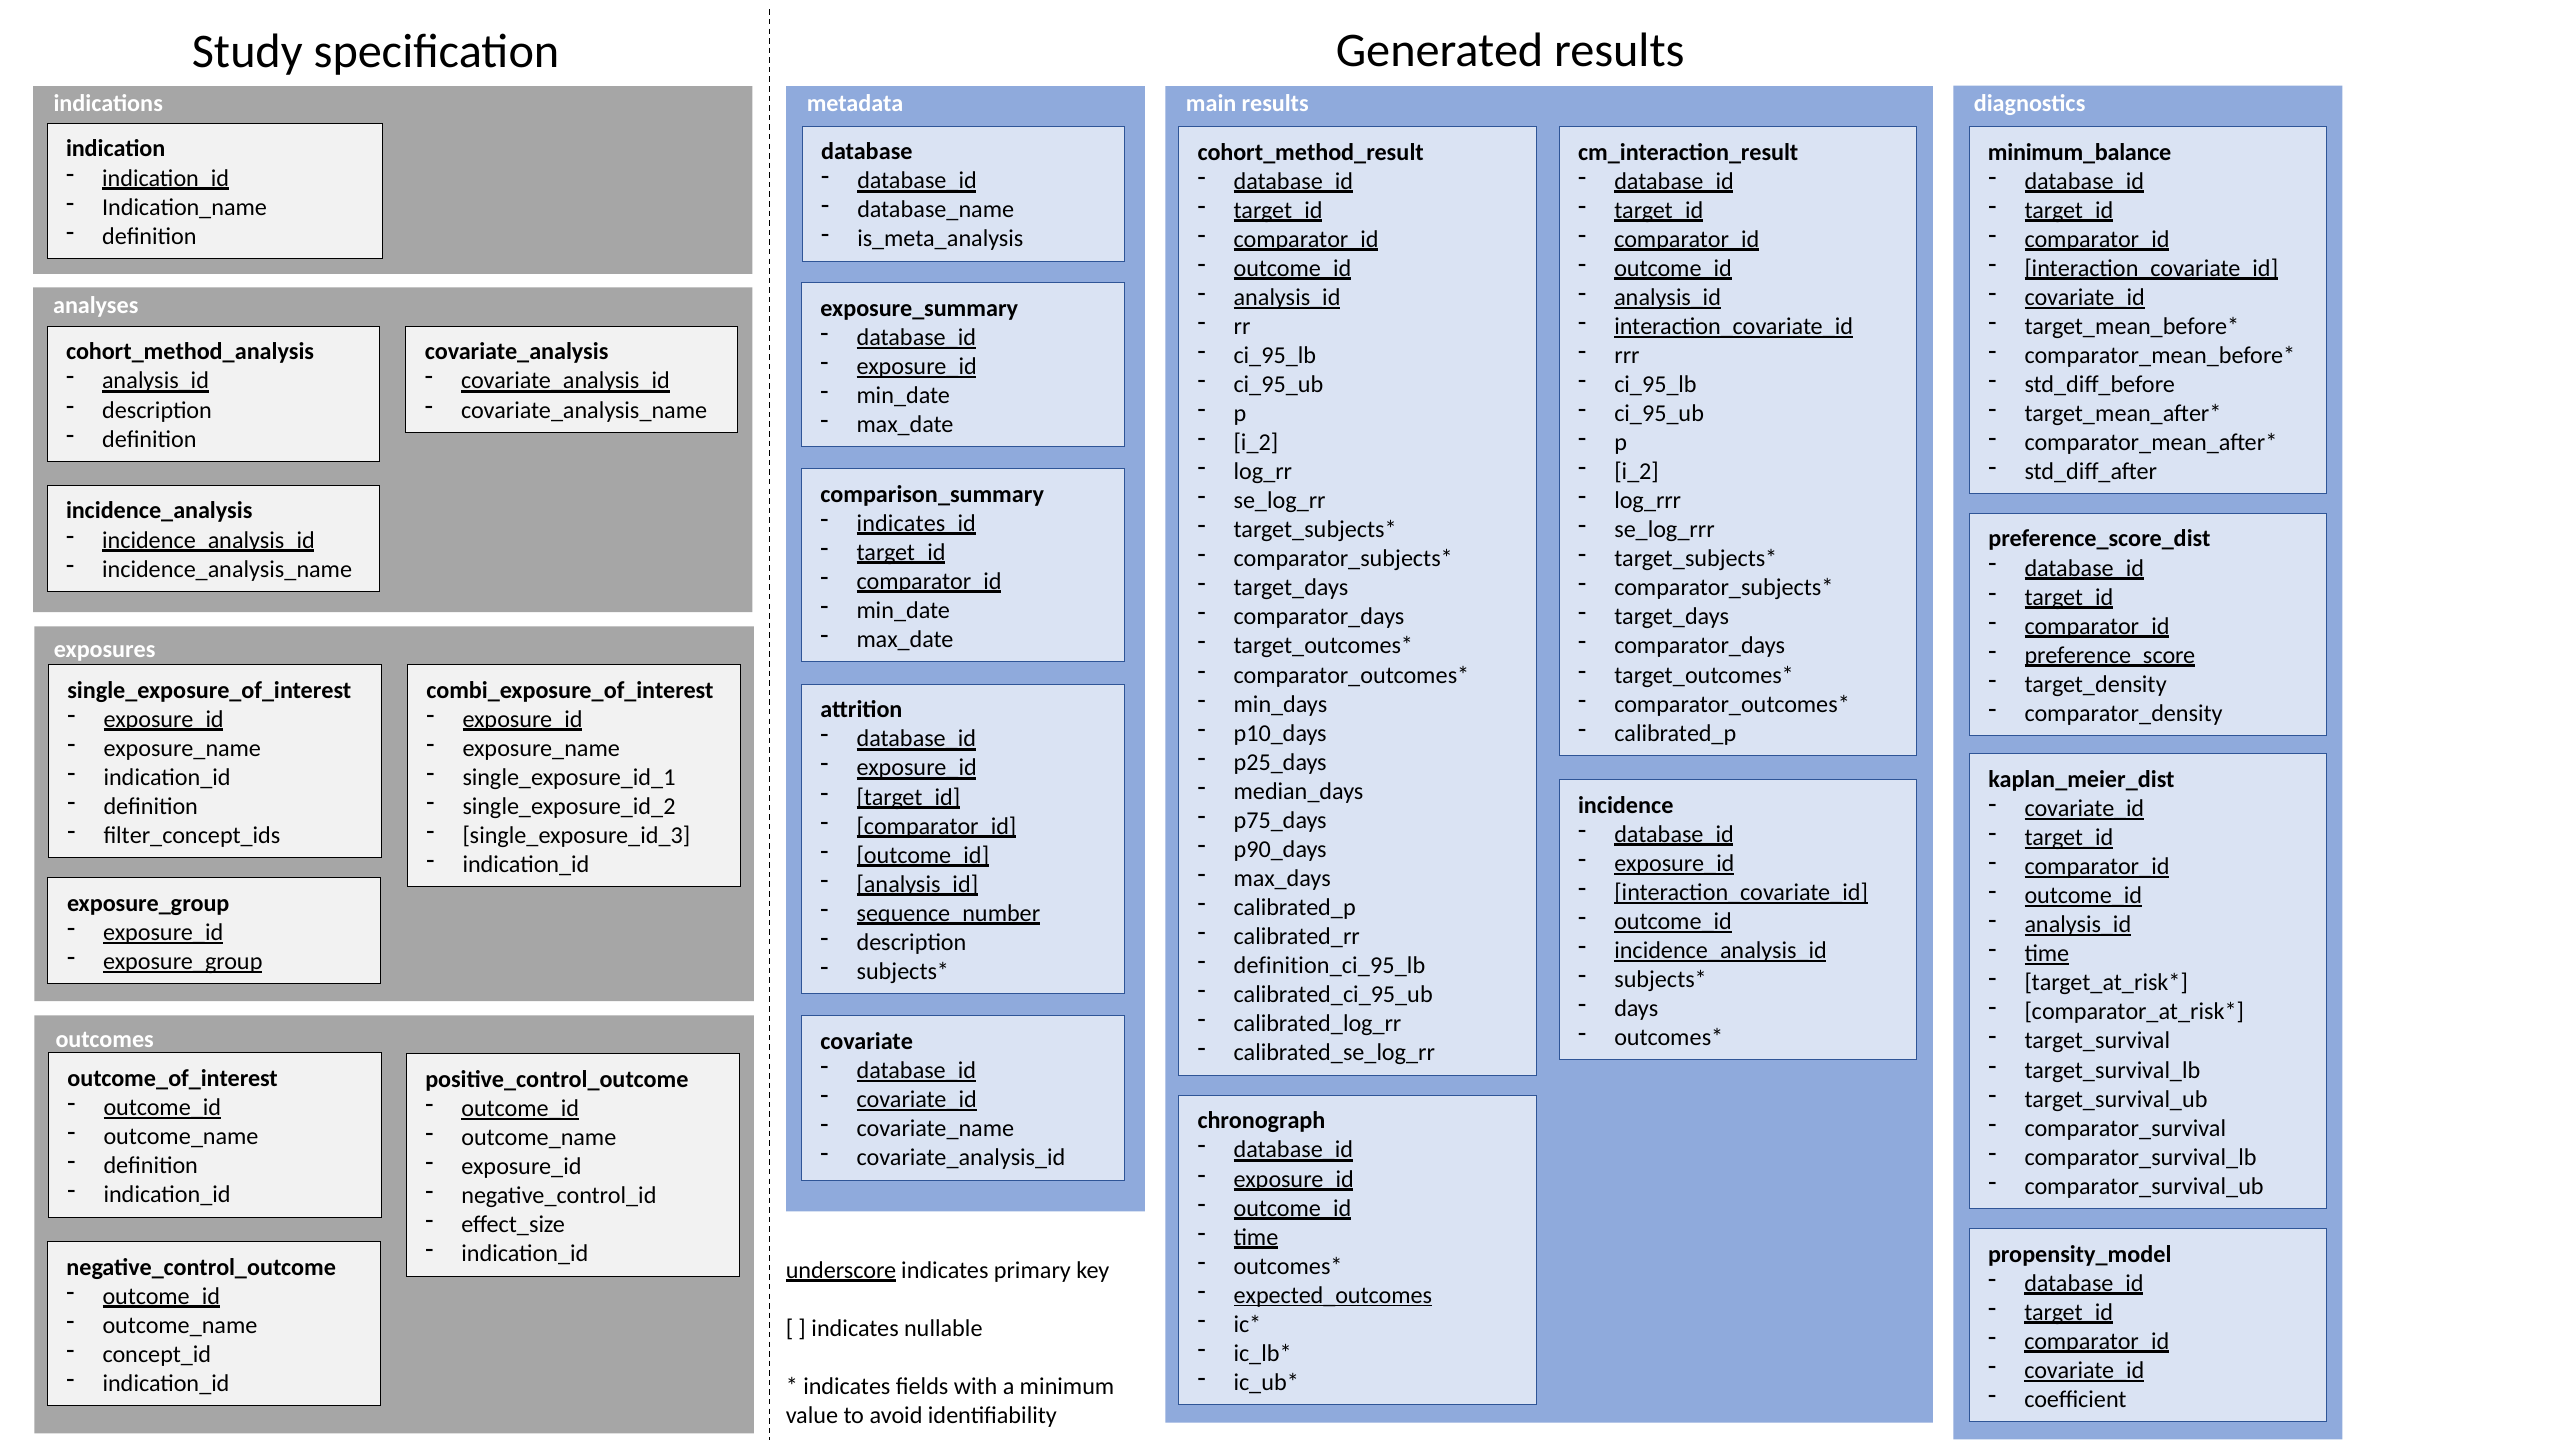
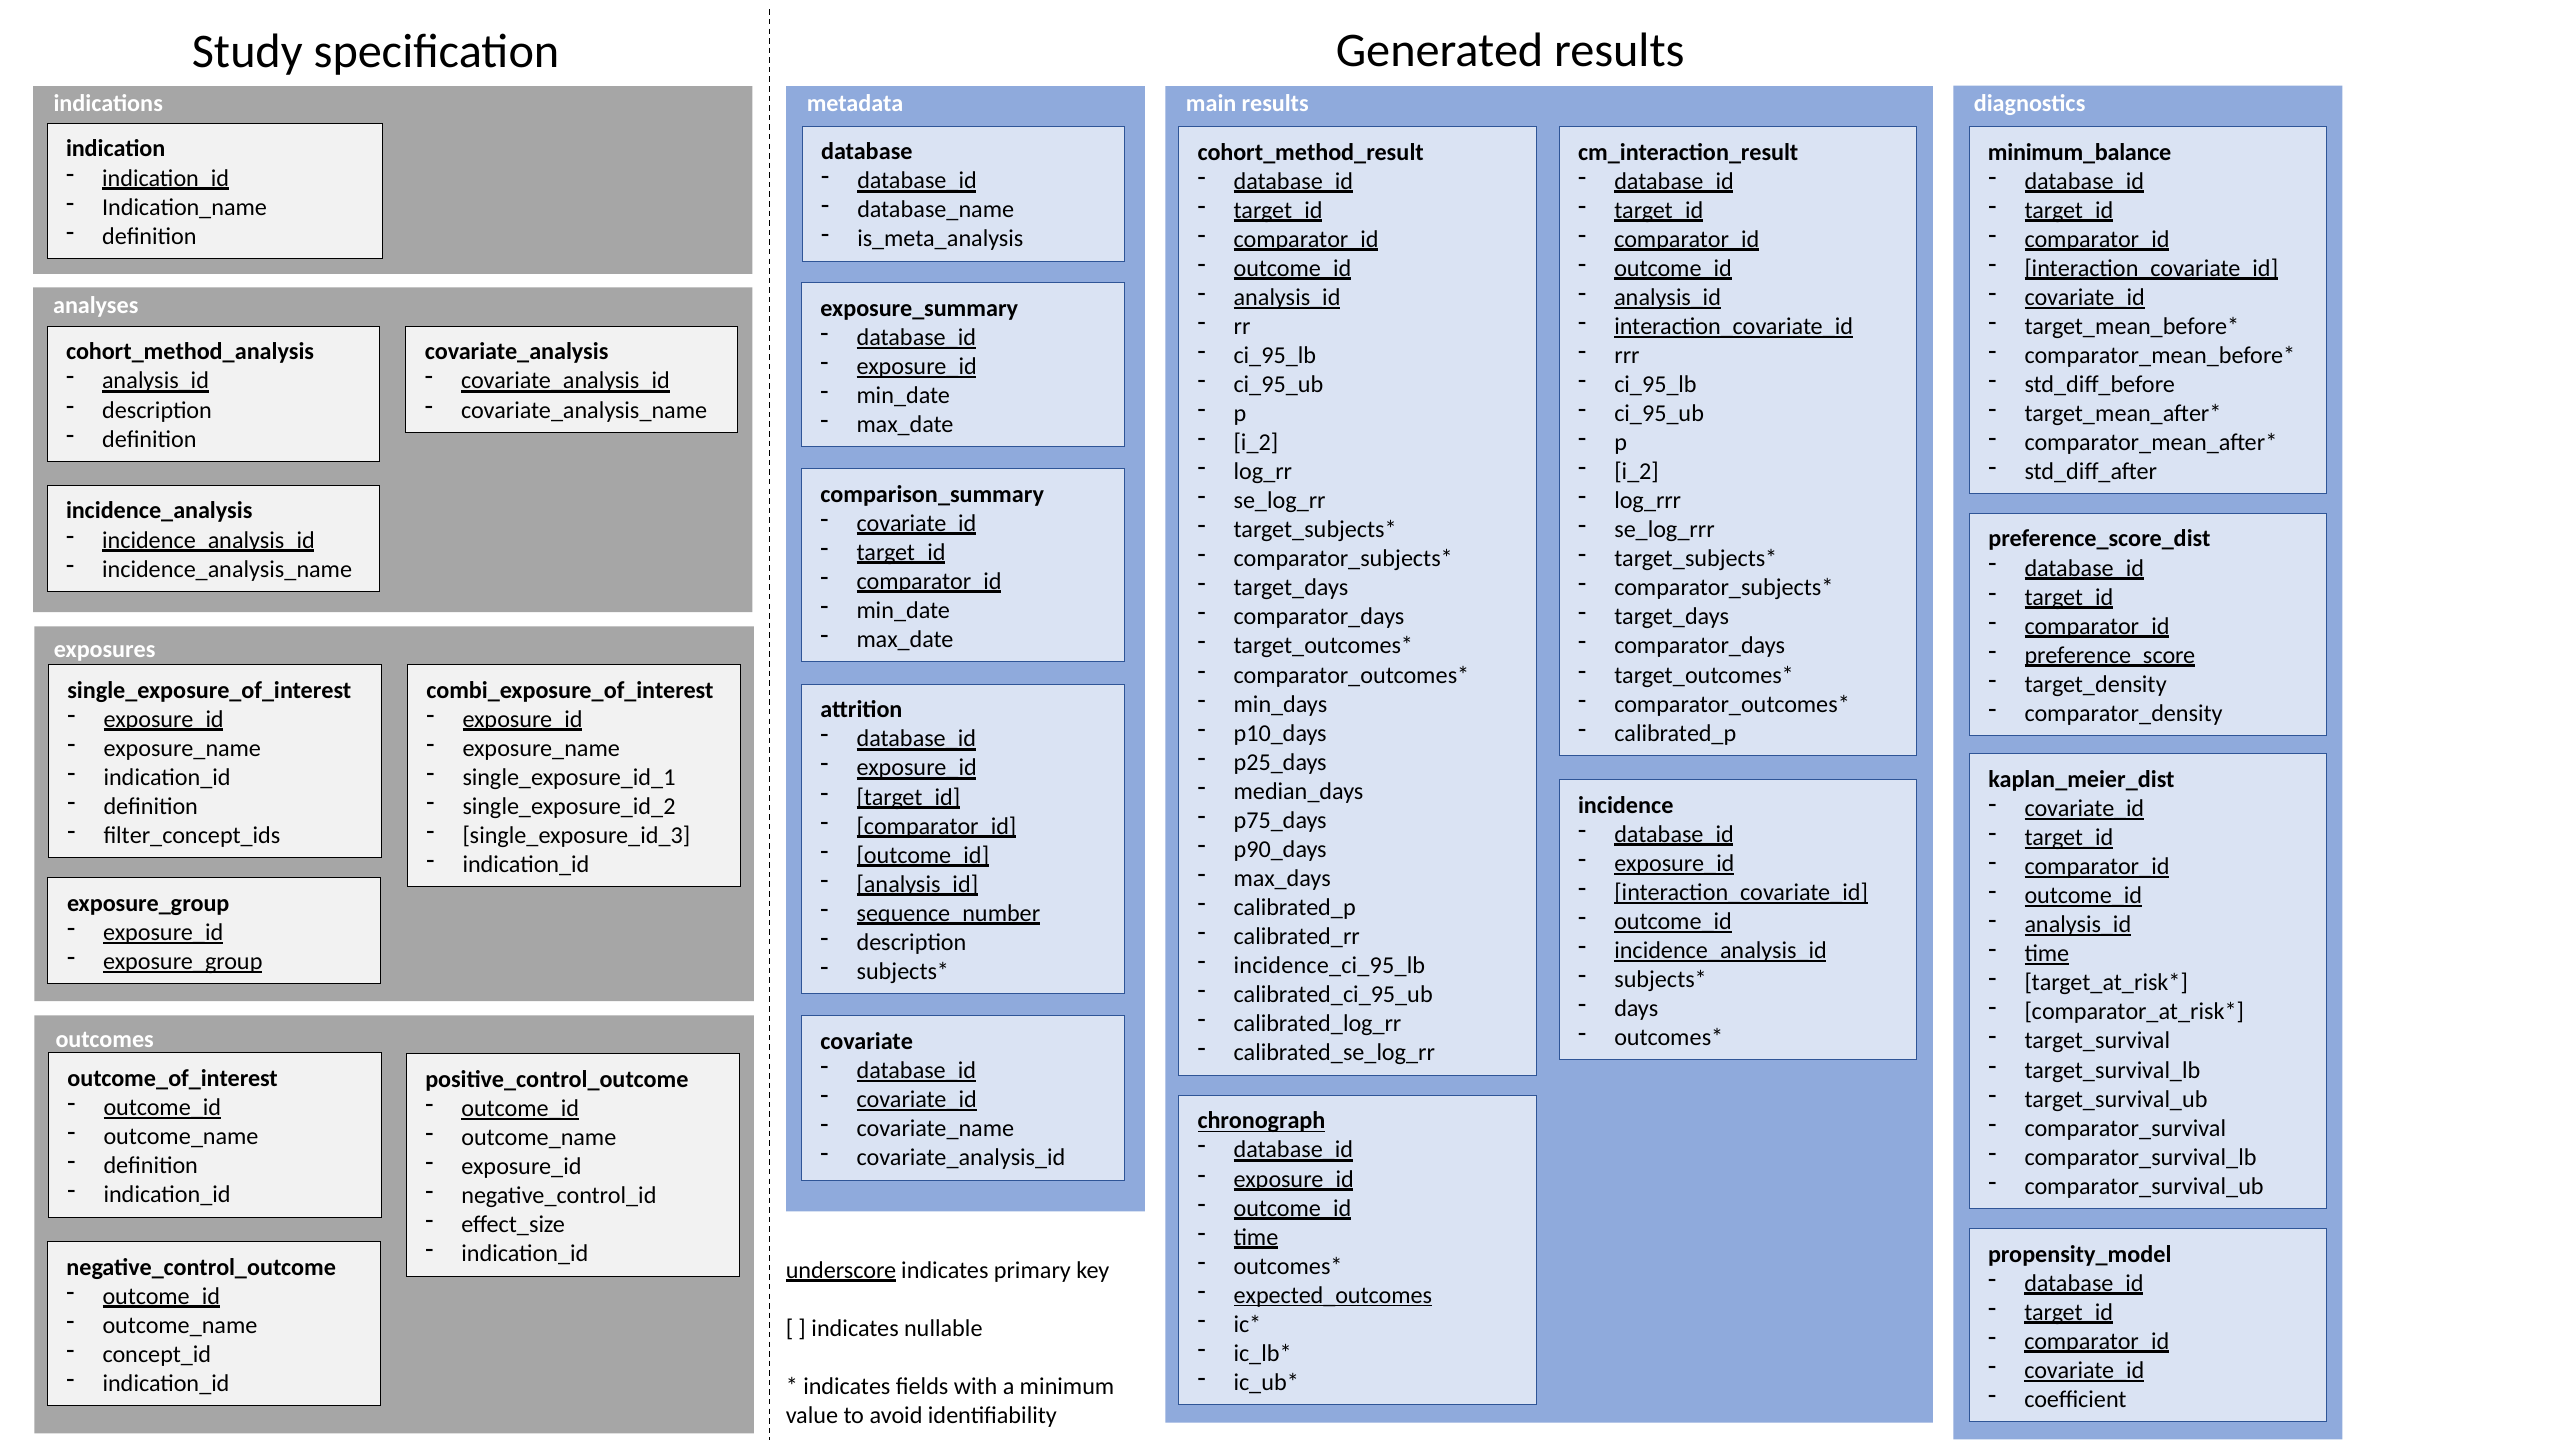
indicates_id at (916, 523): indicates_id -> covariate_id
definition_ci_95_lb: definition_ci_95_lb -> incidence_ci_95_lb
chronograph underline: none -> present
